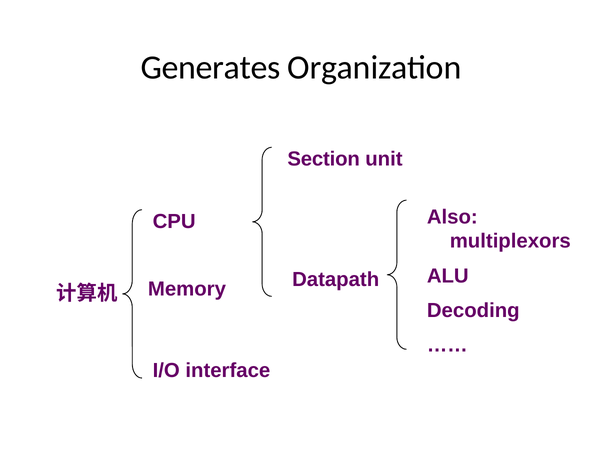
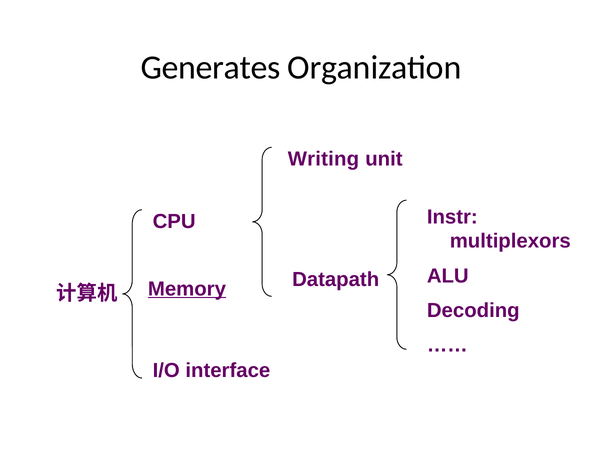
Section: Section -> Writing
Also: Also -> Instr
Memory underline: none -> present
